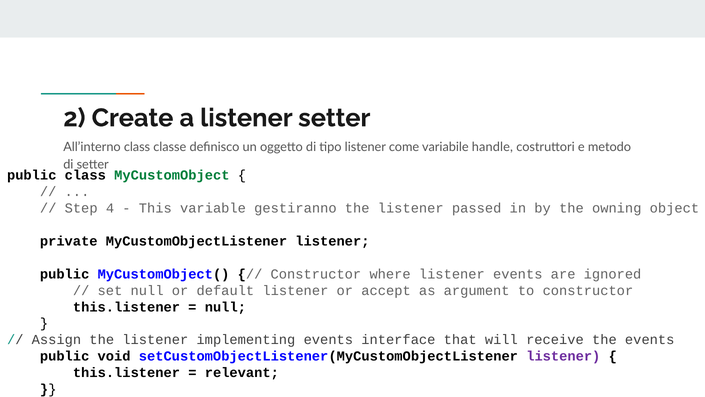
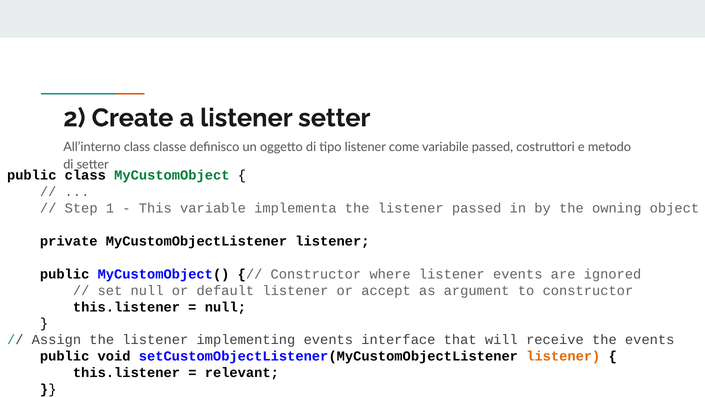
variabile handle: handle -> passed
4: 4 -> 1
gestiranno: gestiranno -> implementa
listener at (563, 356) colour: purple -> orange
